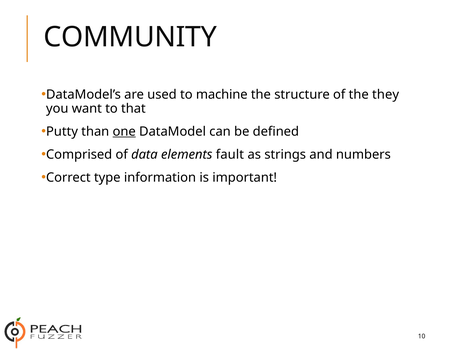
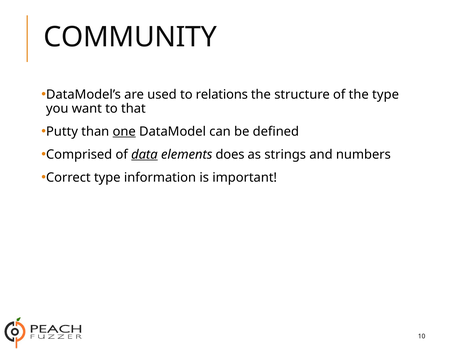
machine: machine -> relations
the they: they -> type
data underline: none -> present
fault: fault -> does
